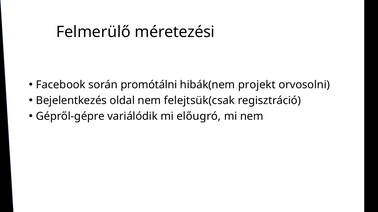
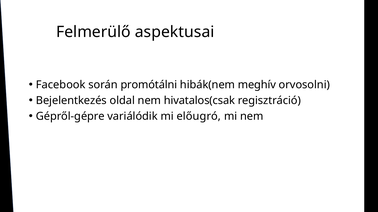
méretezési: méretezési -> aspektusai
projekt: projekt -> meghív
felejtsük(csak: felejtsük(csak -> hivatalos(csak
